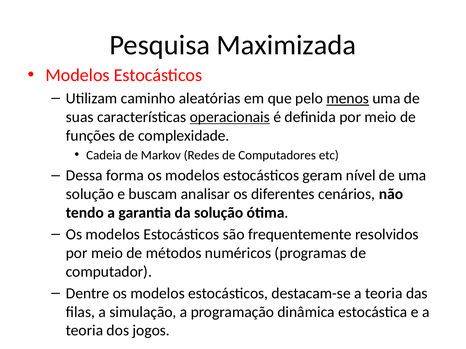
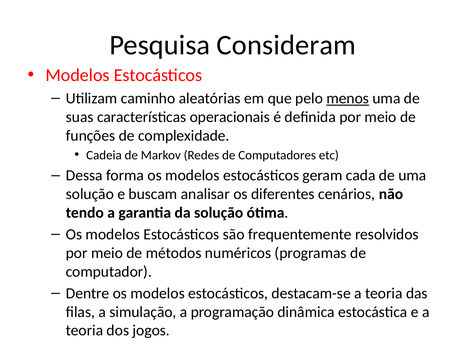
Maximizada: Maximizada -> Consideram
operacionais underline: present -> none
nível: nível -> cada
